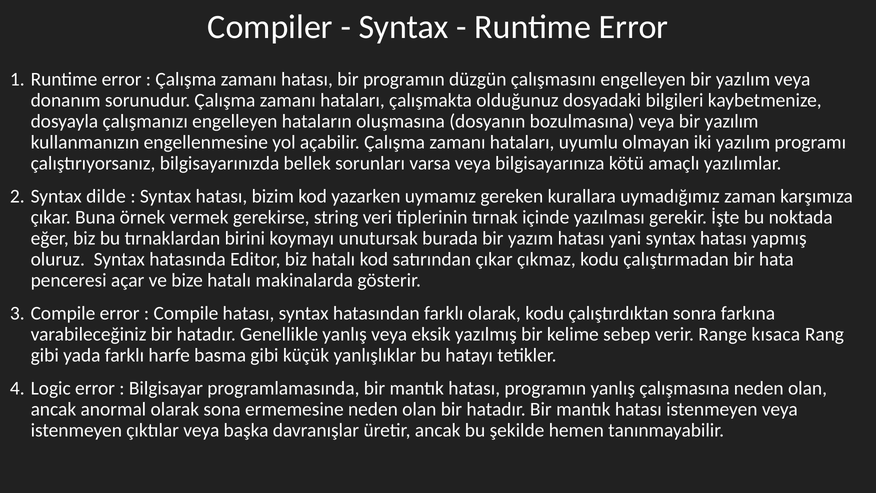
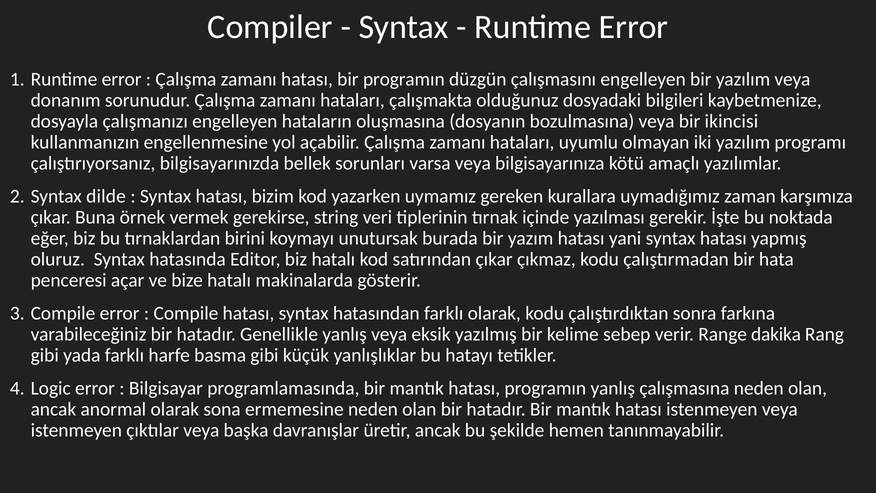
veya bir yazılım: yazılım -> ikincisi
kısaca: kısaca -> dakika
